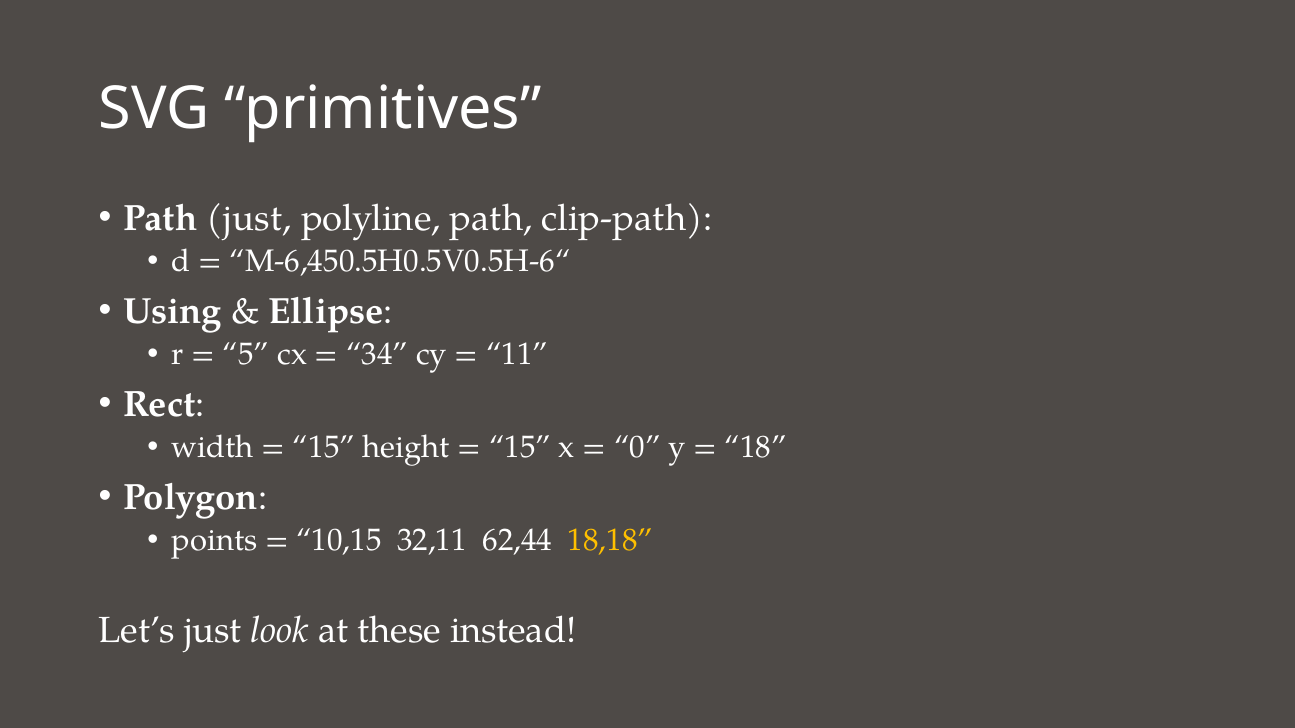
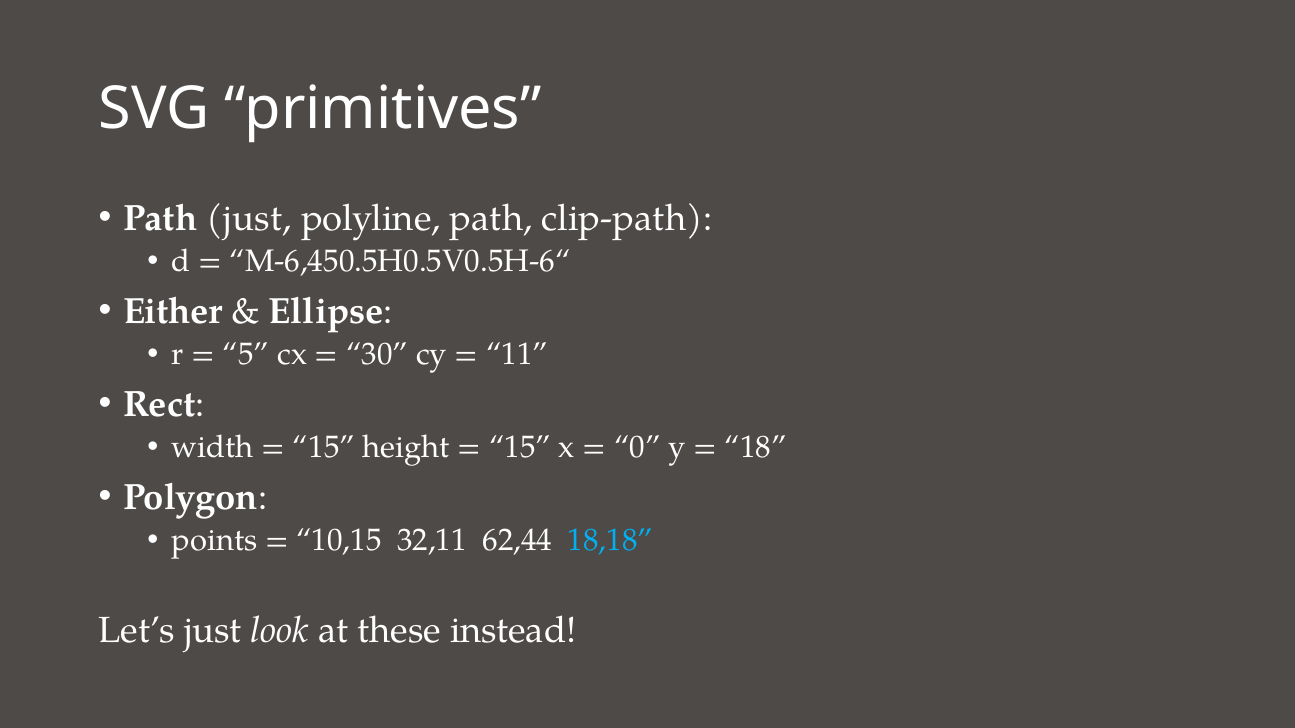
Using: Using -> Either
34: 34 -> 30
18,18 colour: yellow -> light blue
